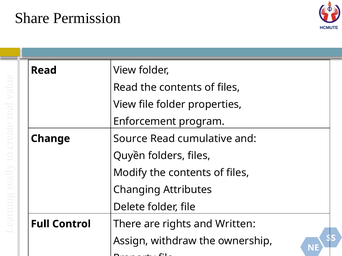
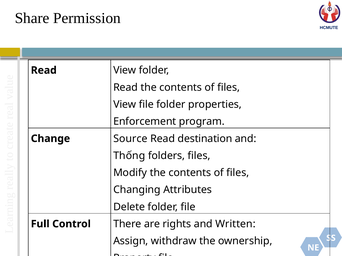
cumulative: cumulative -> destination
Quyền: Quyền -> Thống
